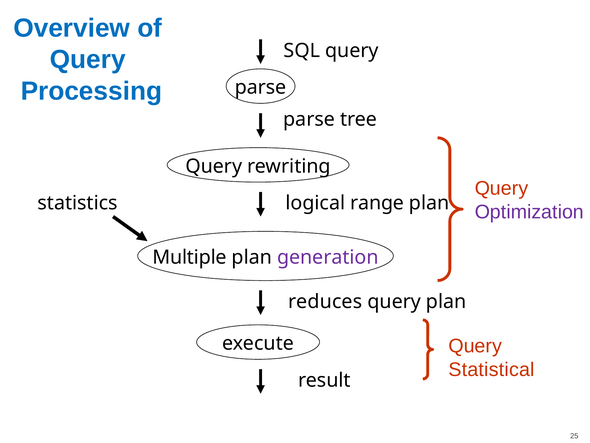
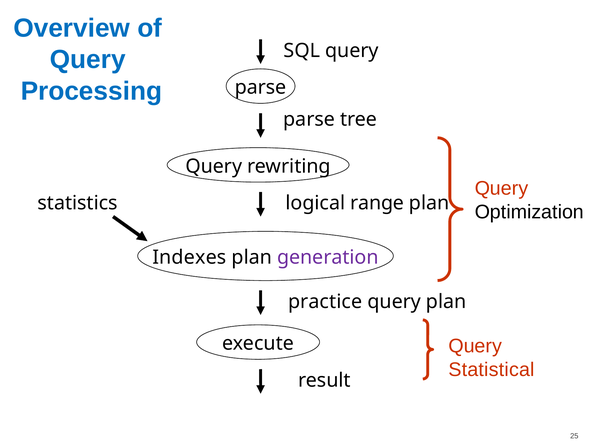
Optimization colour: purple -> black
Multiple: Multiple -> Indexes
reduces: reduces -> practice
